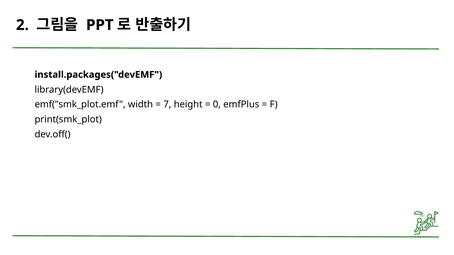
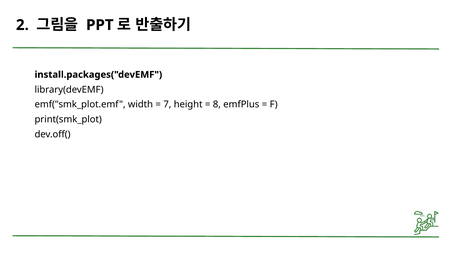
0: 0 -> 8
